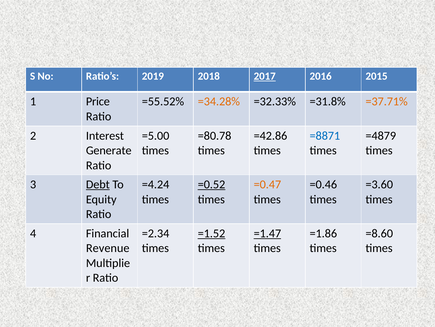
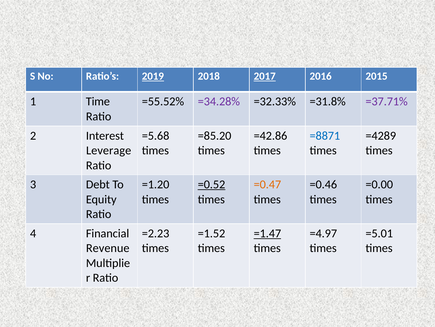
2019 underline: none -> present
Price: Price -> Time
=34.28% colour: orange -> purple
=37.71% colour: orange -> purple
=5.00: =5.00 -> =5.68
=80.78: =80.78 -> =85.20
=4879: =4879 -> =4289
Generate: Generate -> Leverage
Debt underline: present -> none
=4.24: =4.24 -> =1.20
=3.60: =3.60 -> =0.00
=2.34: =2.34 -> =2.23
=1.52 underline: present -> none
=1.86: =1.86 -> =4.97
=8.60: =8.60 -> =5.01
